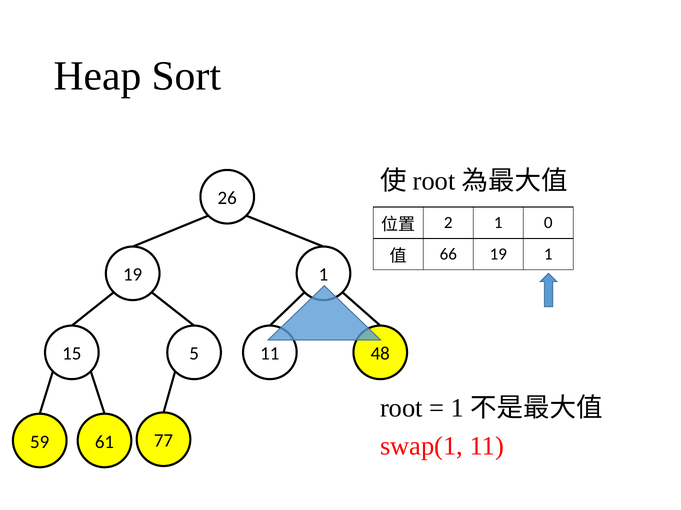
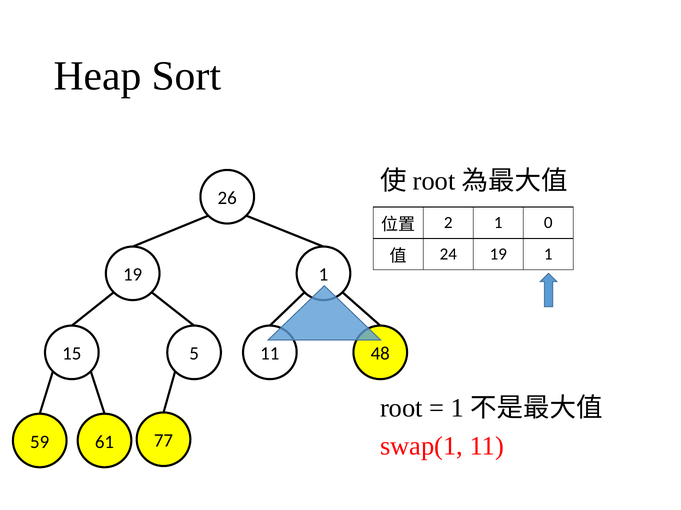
66: 66 -> 24
